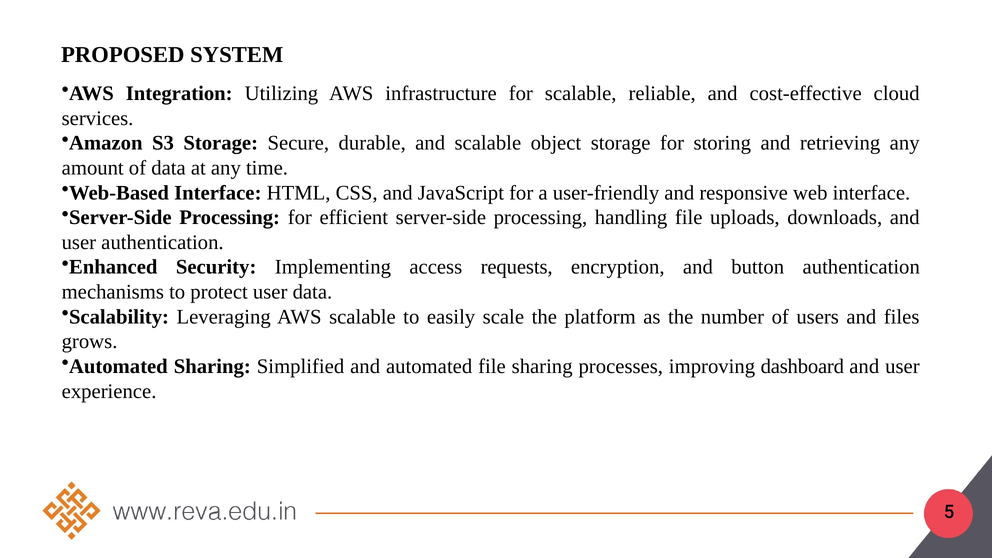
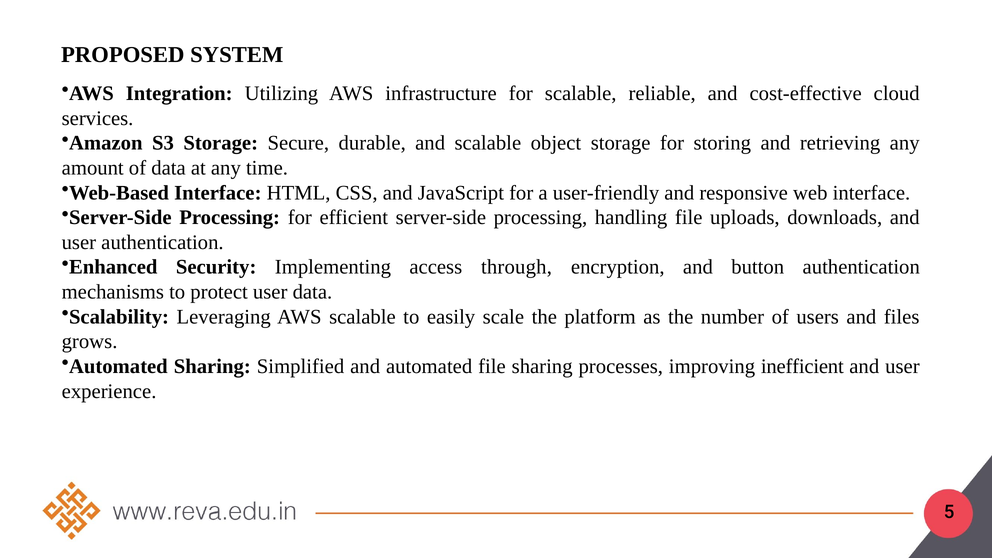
requests: requests -> through
dashboard: dashboard -> inefficient
